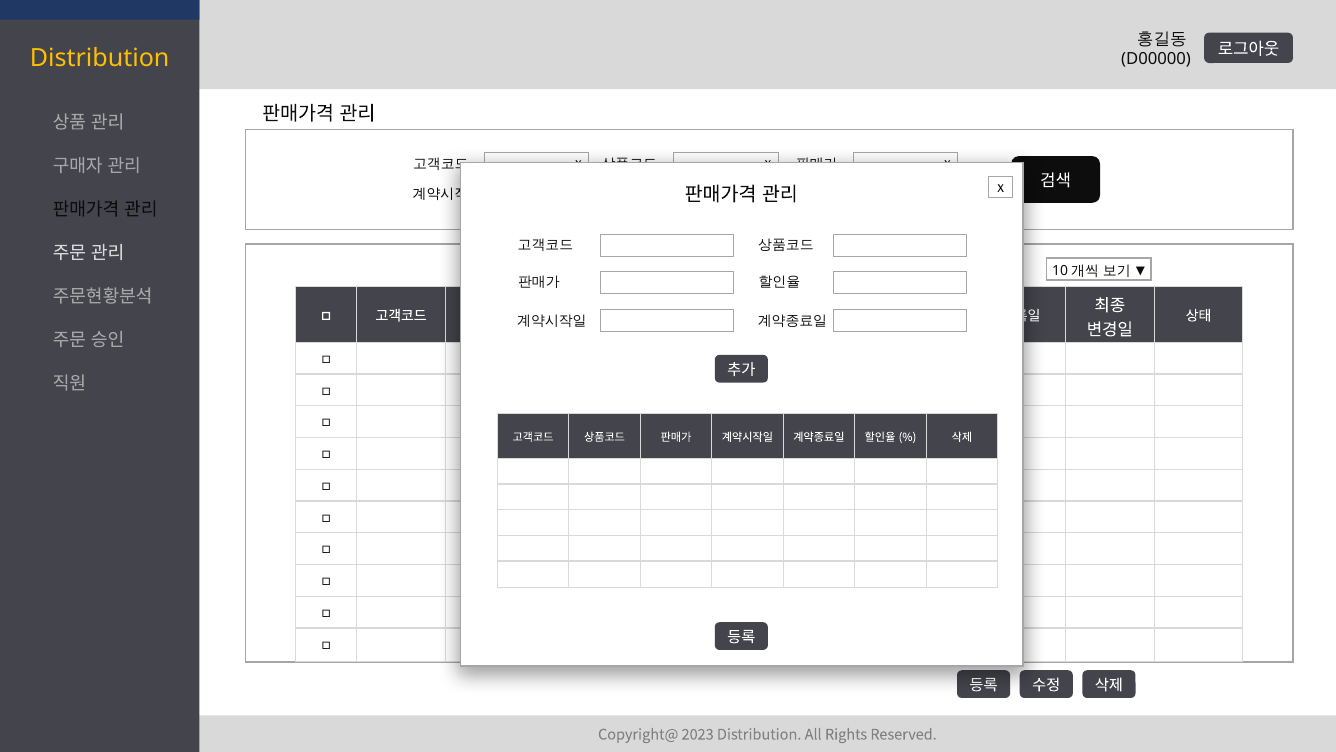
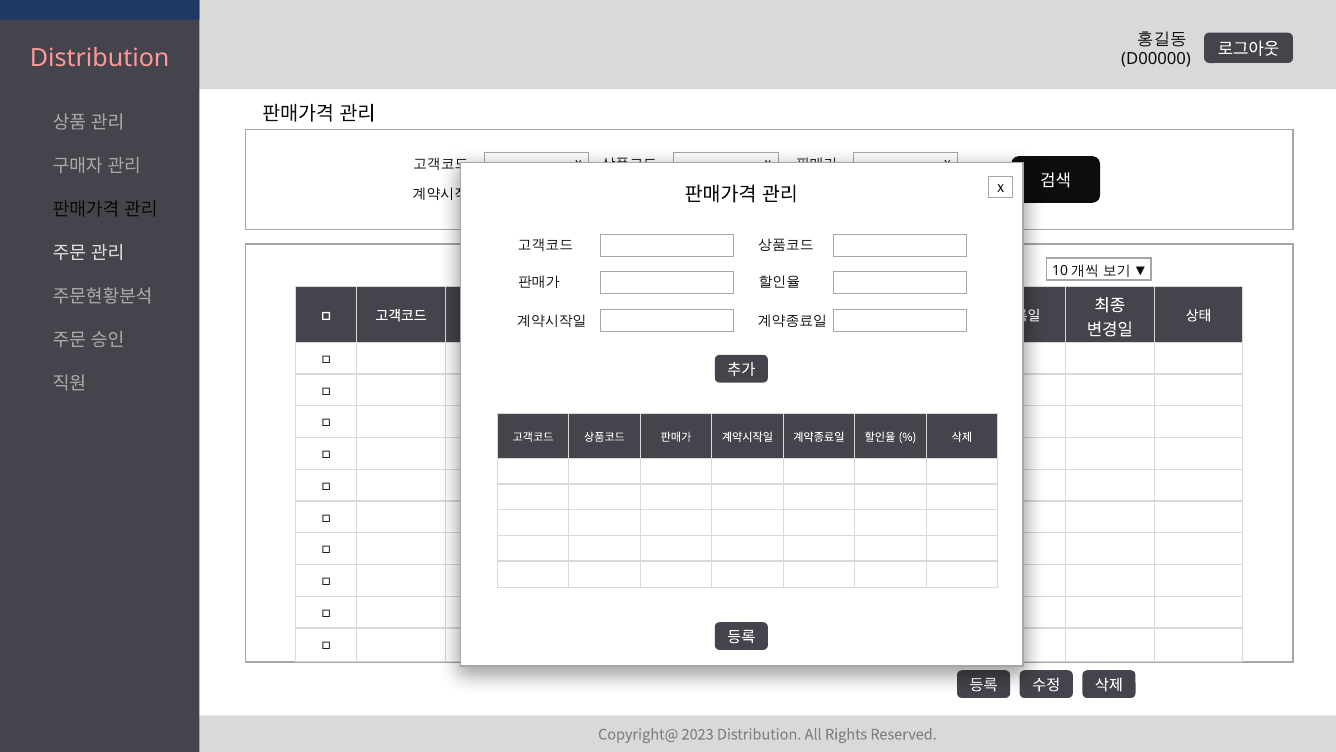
Distribution at (100, 58) colour: yellow -> pink
